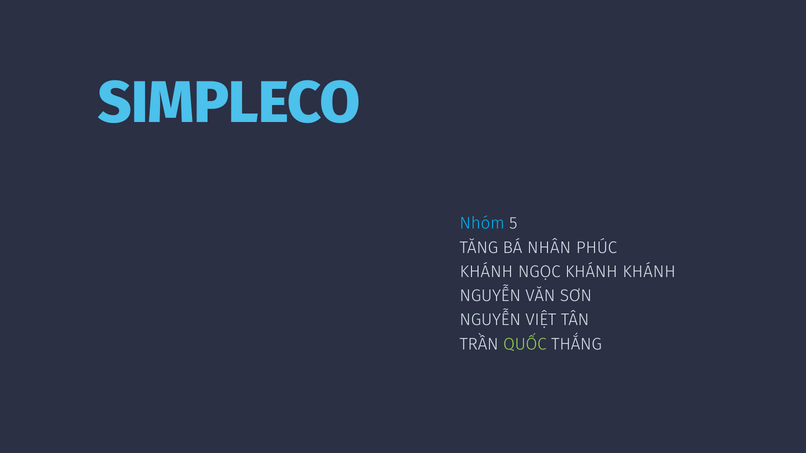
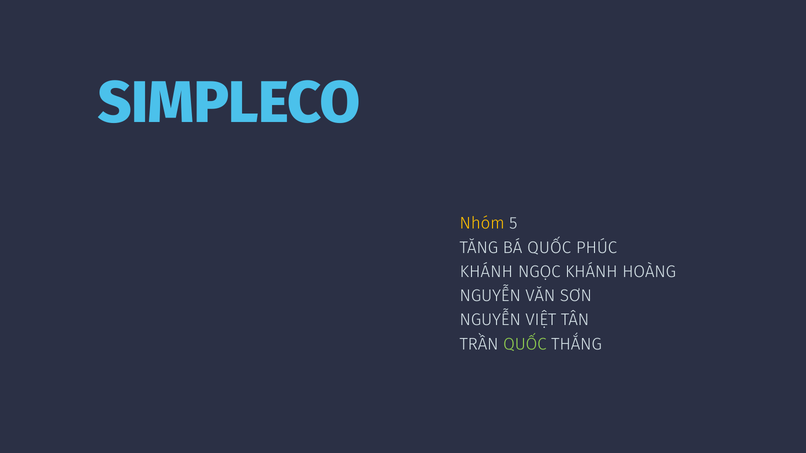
Nhóm colour: light blue -> yellow
BÁ NHÂN: NHÂN -> QUỐC
KHÁNH KHÁNH: KHÁNH -> HOÀNG
